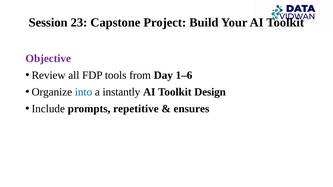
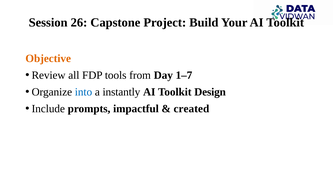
23: 23 -> 26
Objective colour: purple -> orange
1–6: 1–6 -> 1–7
repetitive: repetitive -> impactful
ensures: ensures -> created
